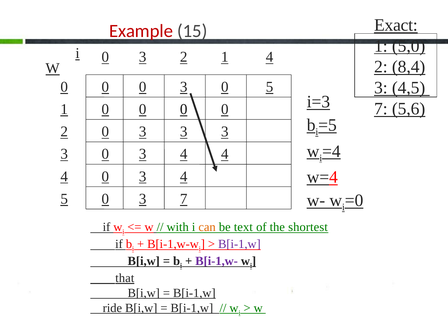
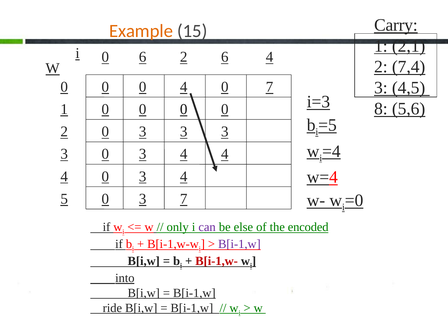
Exact: Exact -> Carry
Example colour: red -> orange
5,0: 5,0 -> 2,1
i 0 3: 3 -> 6
2 1: 1 -> 6
8,4: 8,4 -> 7,4
3 at (184, 87): 3 -> 4
0 5: 5 -> 7
7 at (381, 109): 7 -> 8
with: with -> only
can colour: orange -> purple
text: text -> else
shortest: shortest -> encoded
B[i-1,w- colour: purple -> red
that: that -> into
